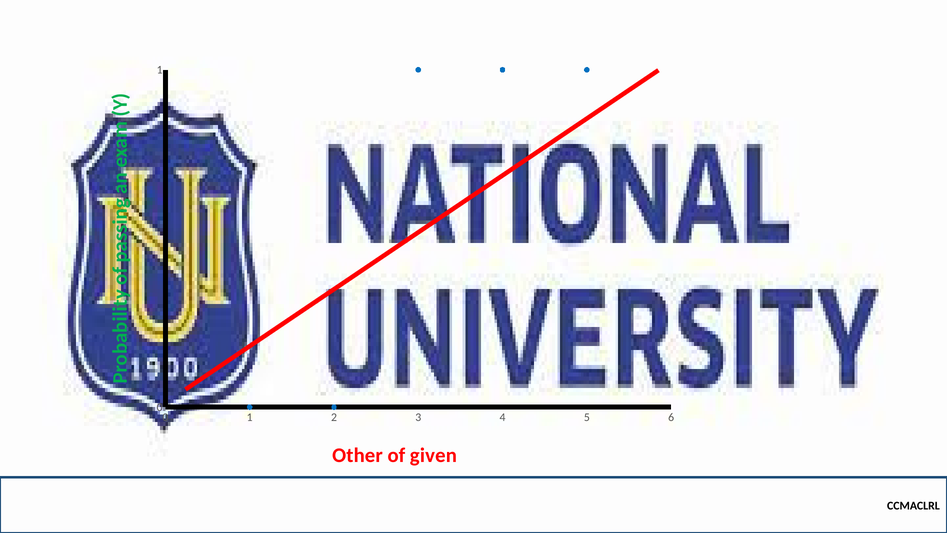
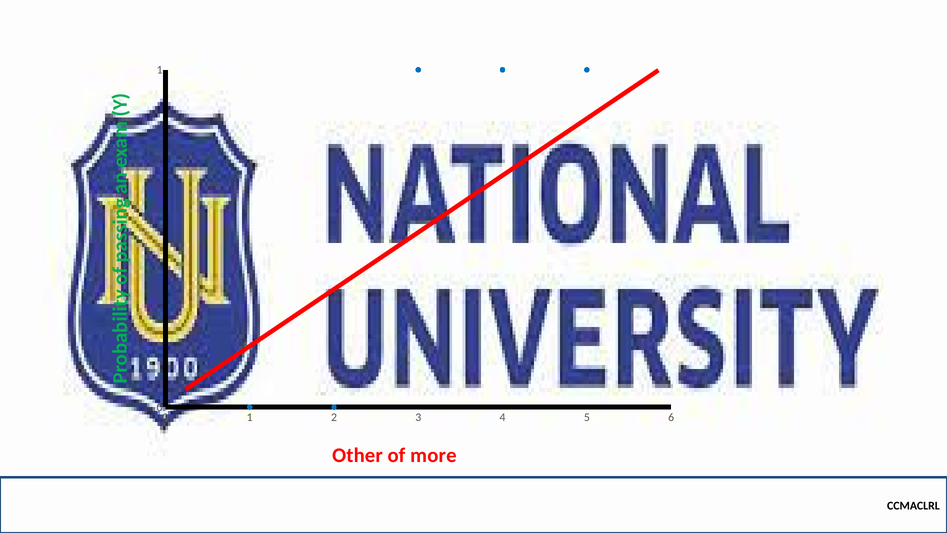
given: given -> more
